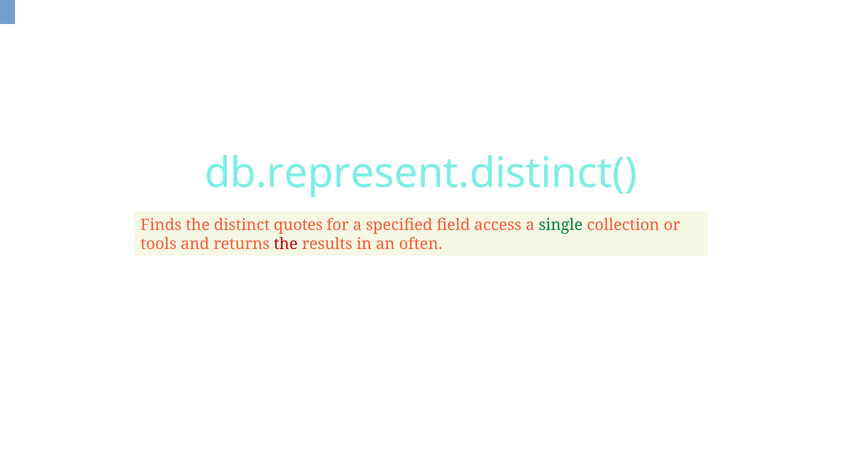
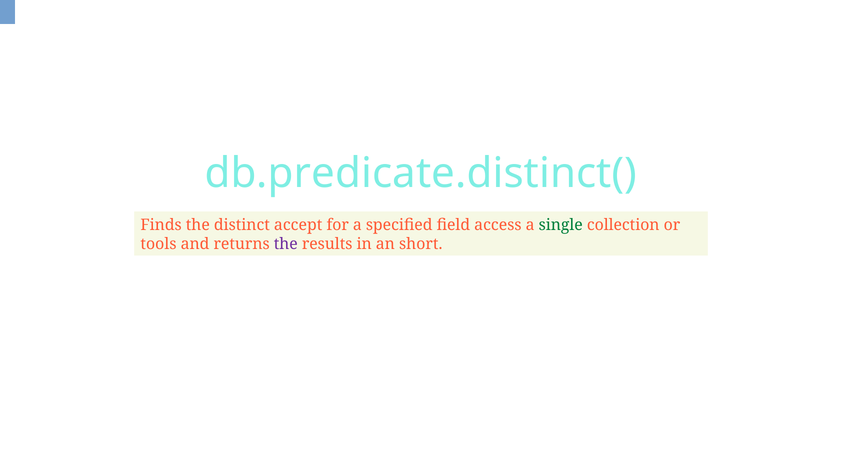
db.represent.distinct(: db.represent.distinct( -> db.predicate.distinct(
quotes: quotes -> accept
the at (286, 244) colour: red -> purple
often: often -> short
